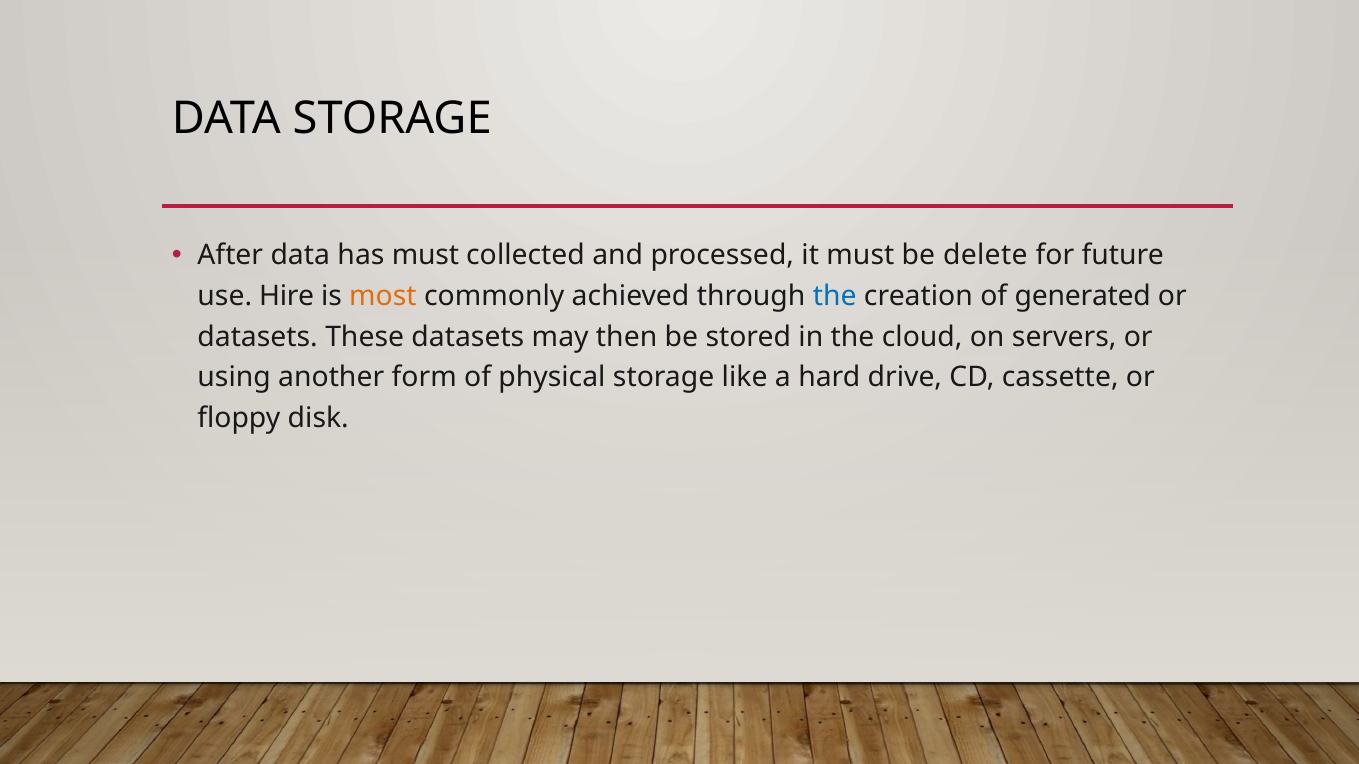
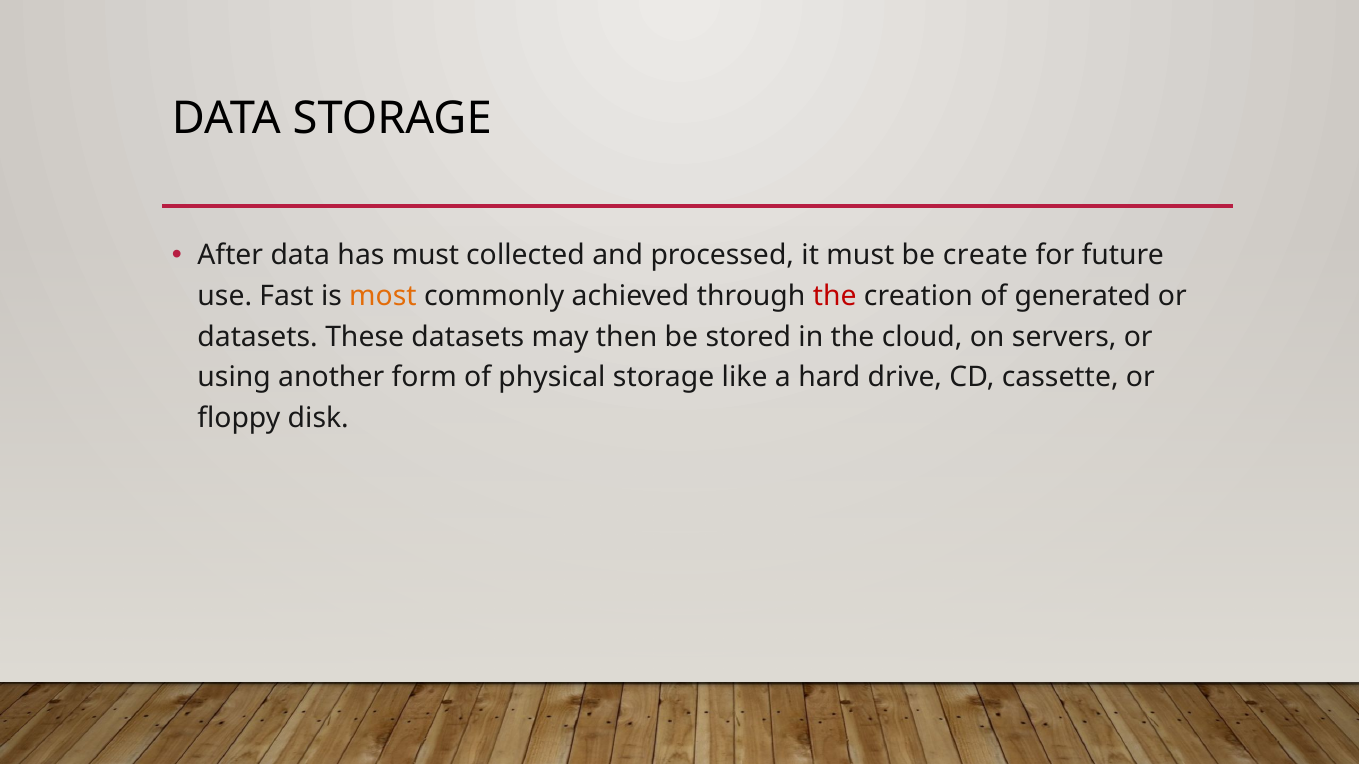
delete: delete -> create
Hire: Hire -> Fast
the at (835, 296) colour: blue -> red
